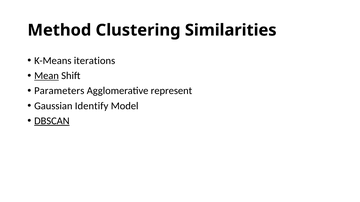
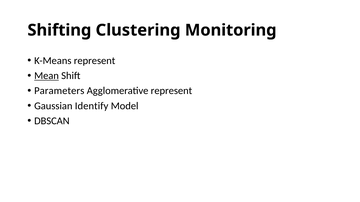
Method: Method -> Shifting
Similarities: Similarities -> Monitoring
K-Means iterations: iterations -> represent
DBSCAN underline: present -> none
